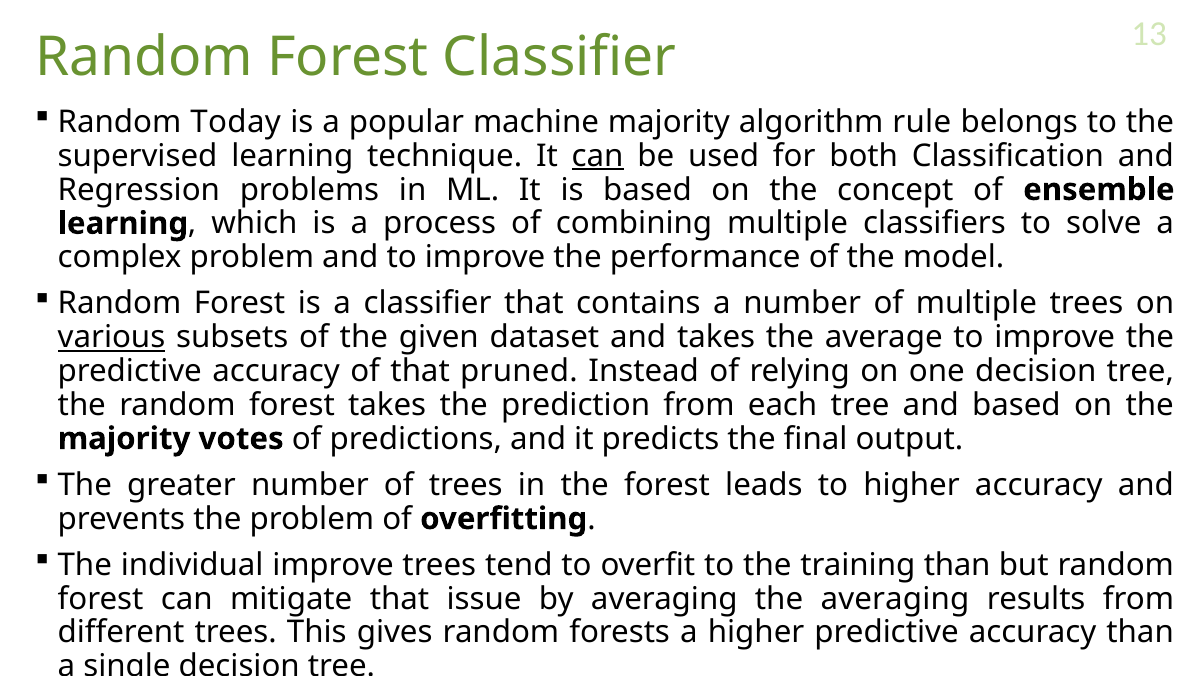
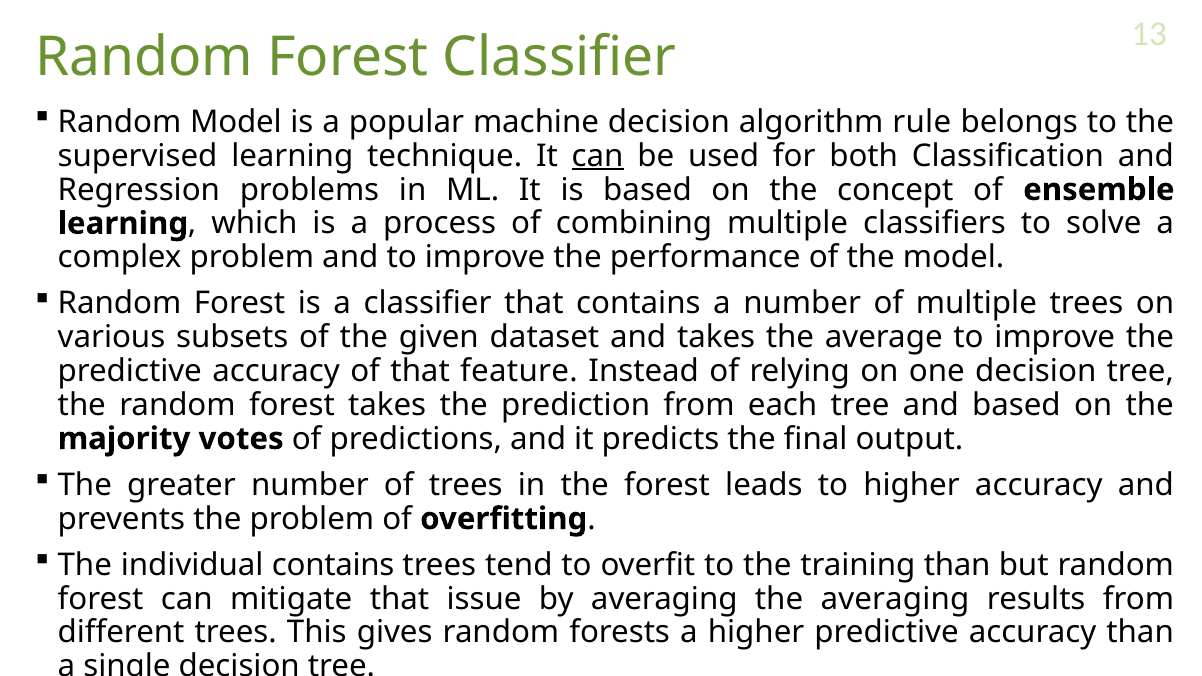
Random Today: Today -> Model
machine majority: majority -> decision
various underline: present -> none
pruned: pruned -> feature
individual improve: improve -> contains
